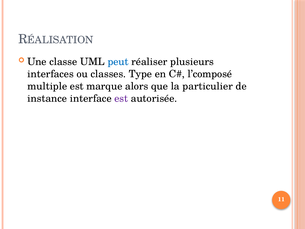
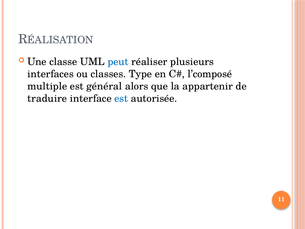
marque: marque -> général
particulier: particulier -> appartenir
instance: instance -> traduire
est at (121, 98) colour: purple -> blue
